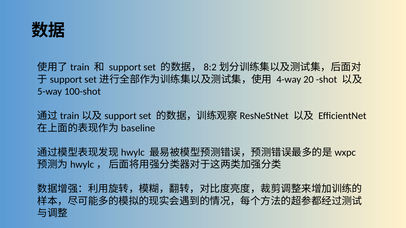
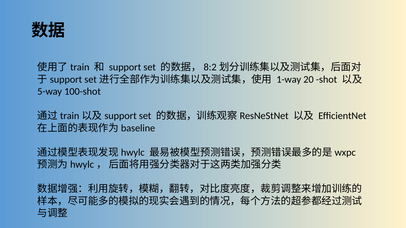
4-way: 4-way -> 1-way
